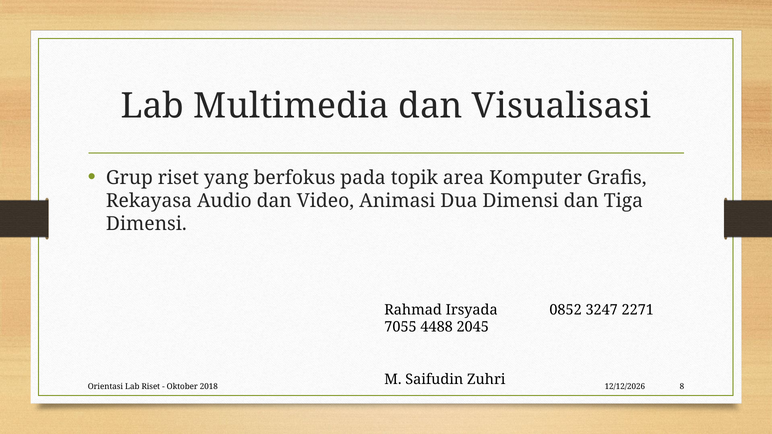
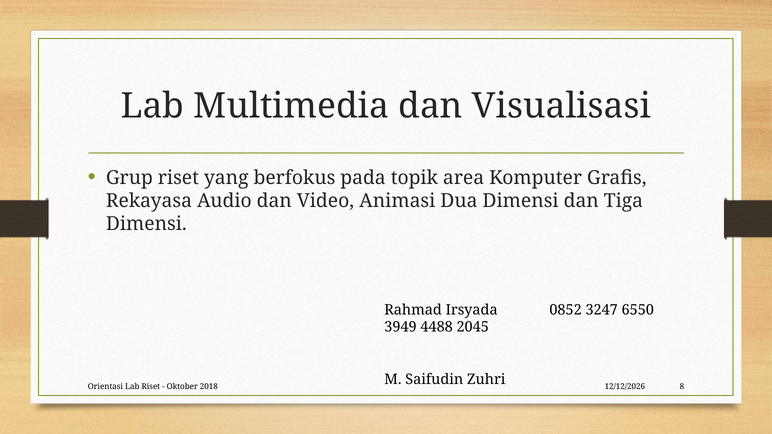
2271: 2271 -> 6550
7055: 7055 -> 3949
